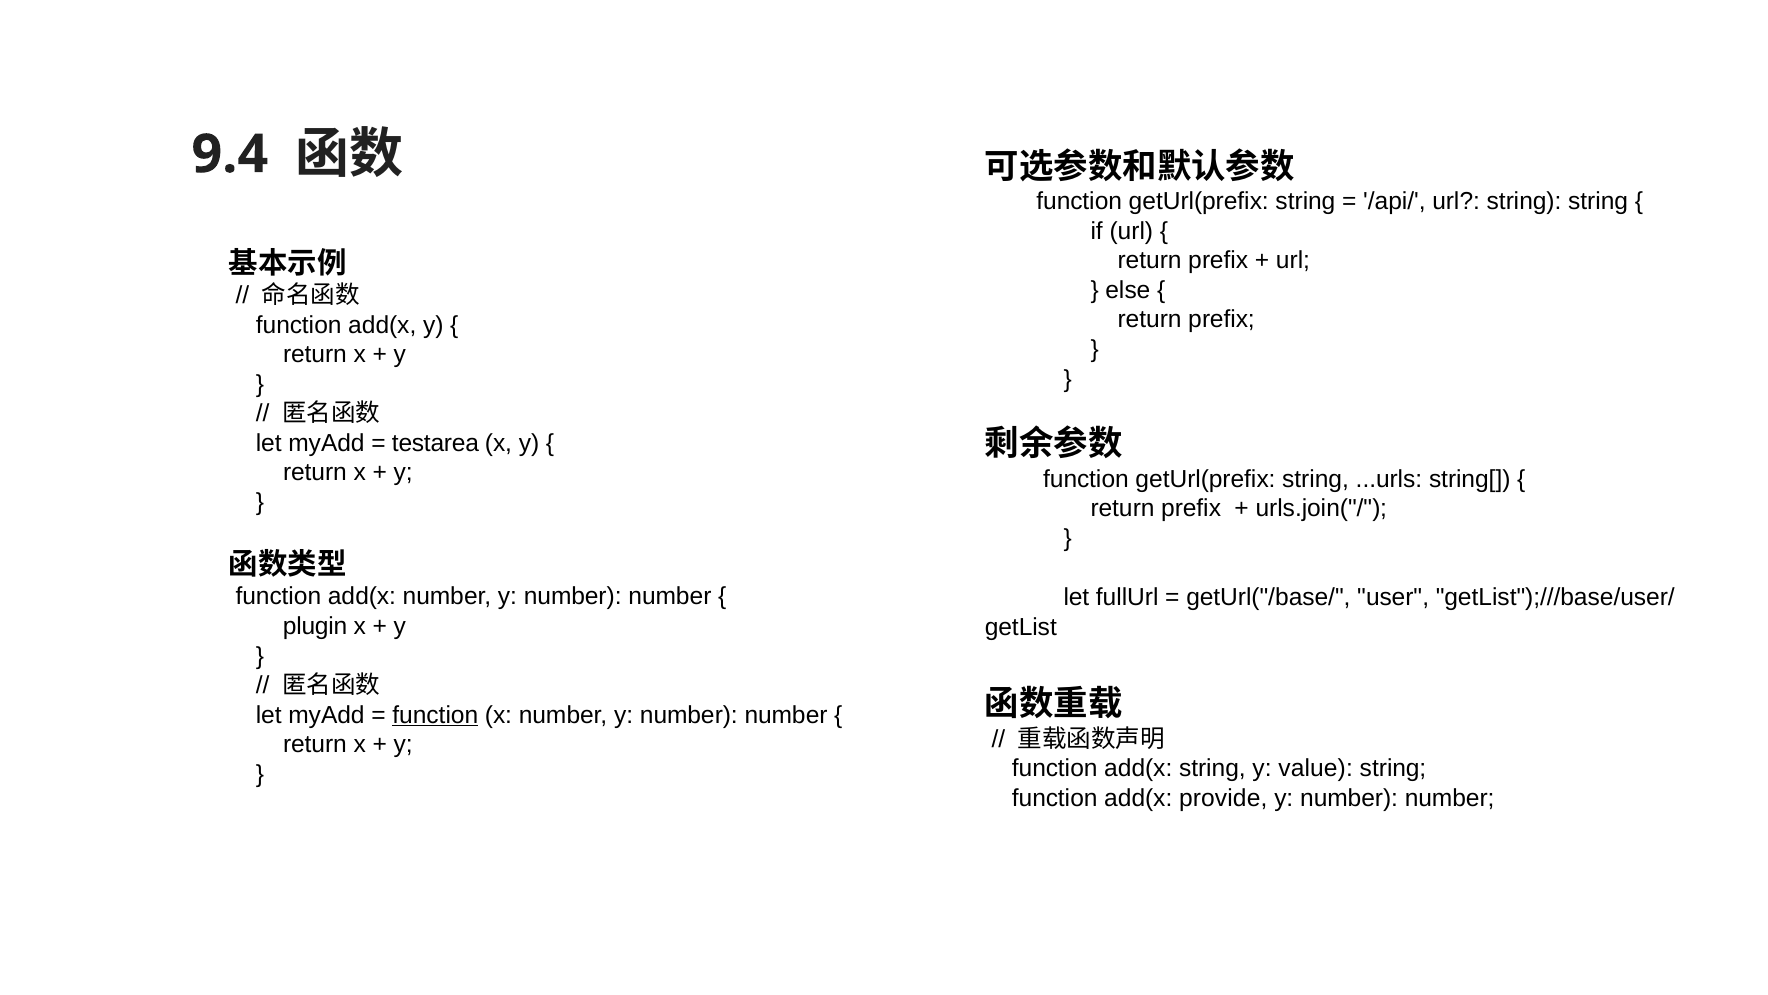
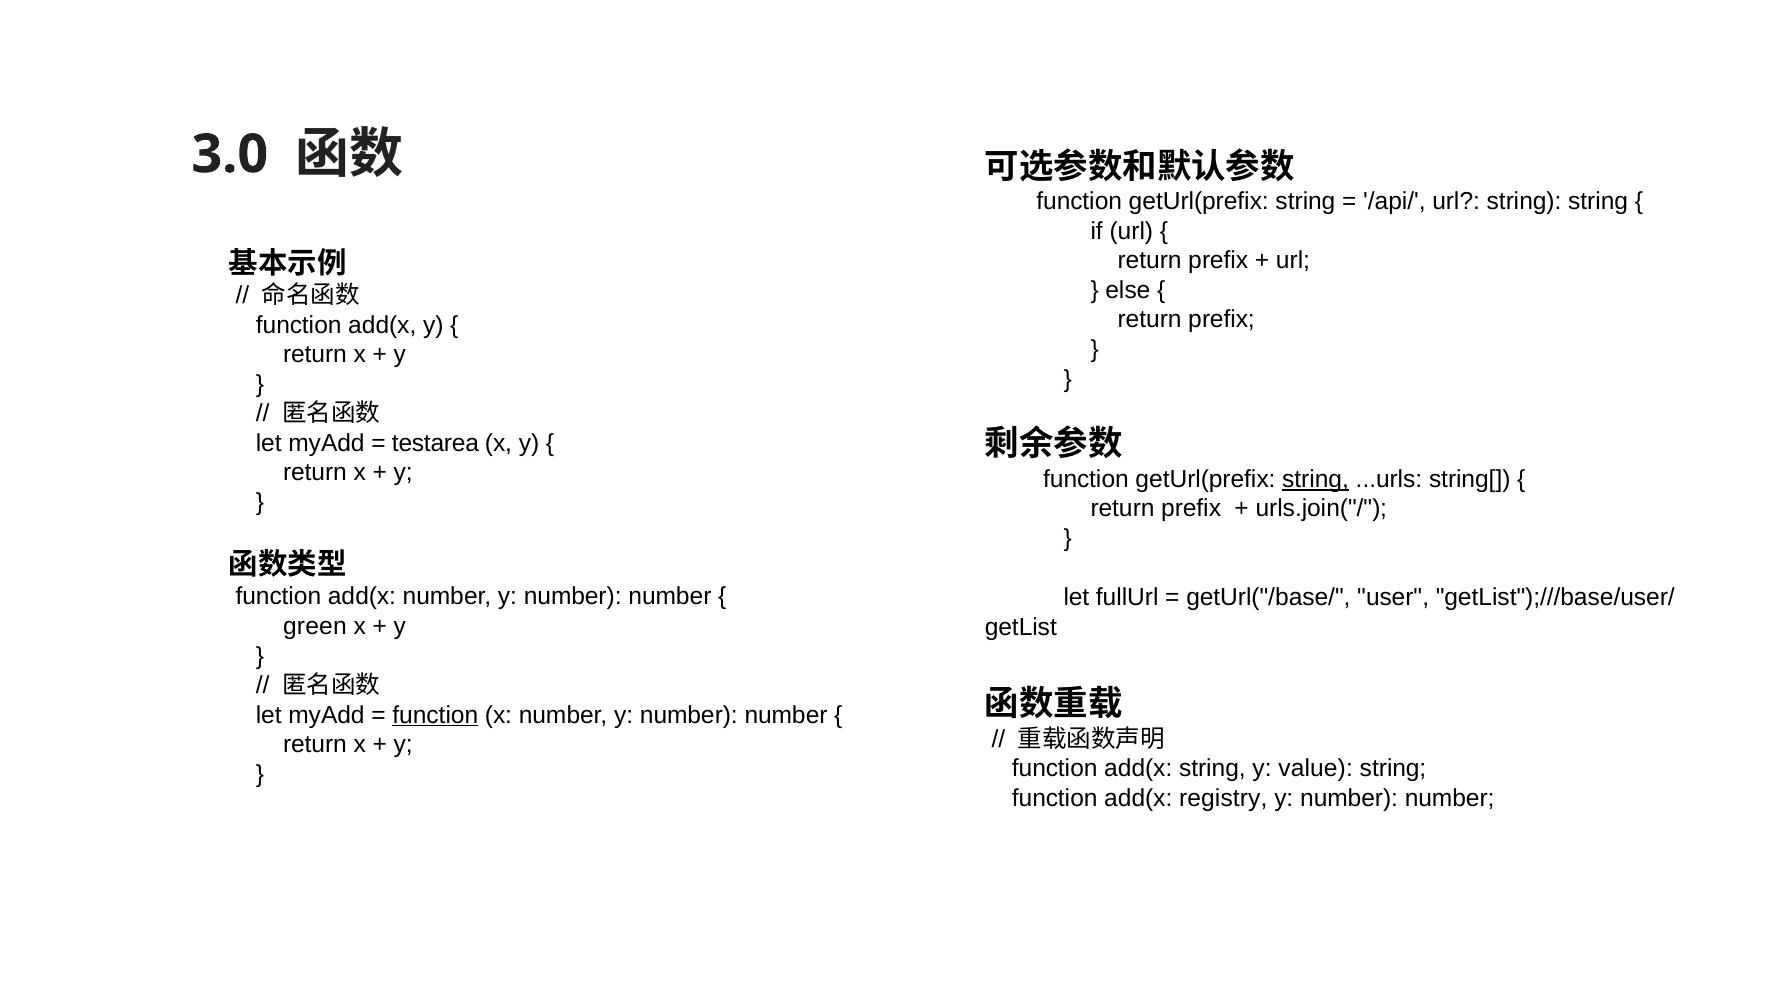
9.4: 9.4 -> 3.0
string at (1316, 479) underline: none -> present
plugin: plugin -> green
provide: provide -> registry
